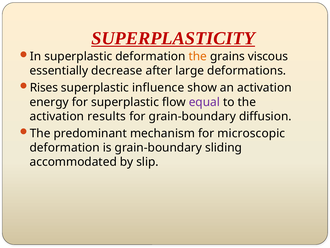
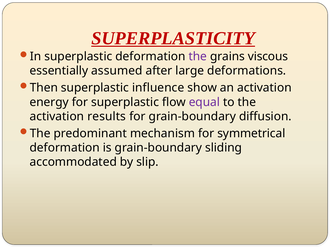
the at (198, 56) colour: orange -> purple
decrease: decrease -> assumed
Rises: Rises -> Then
microscopic: microscopic -> symmetrical
